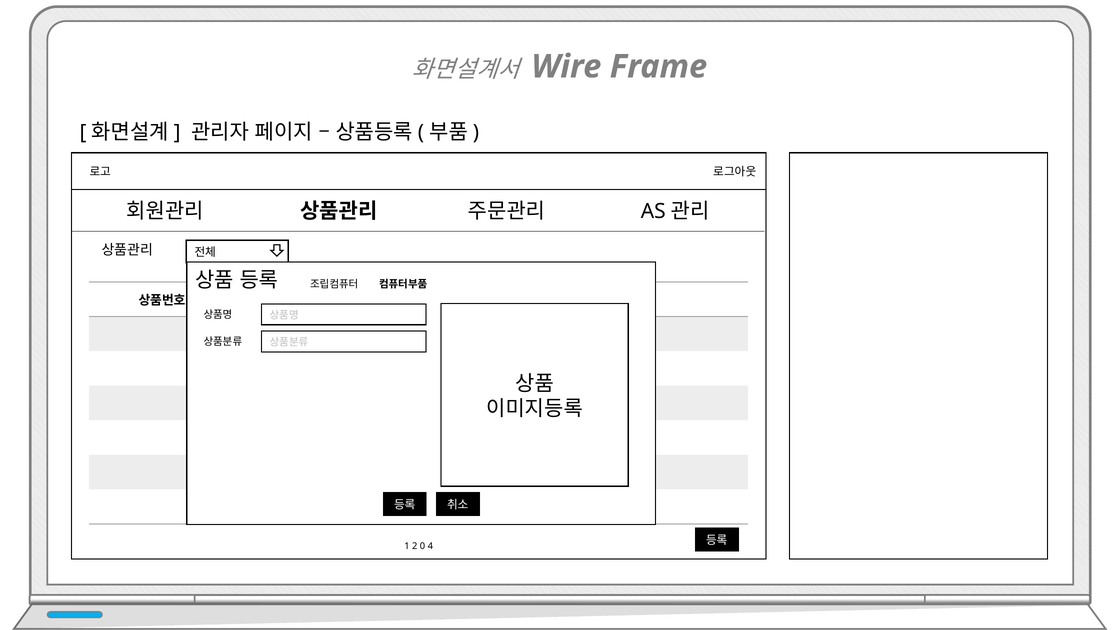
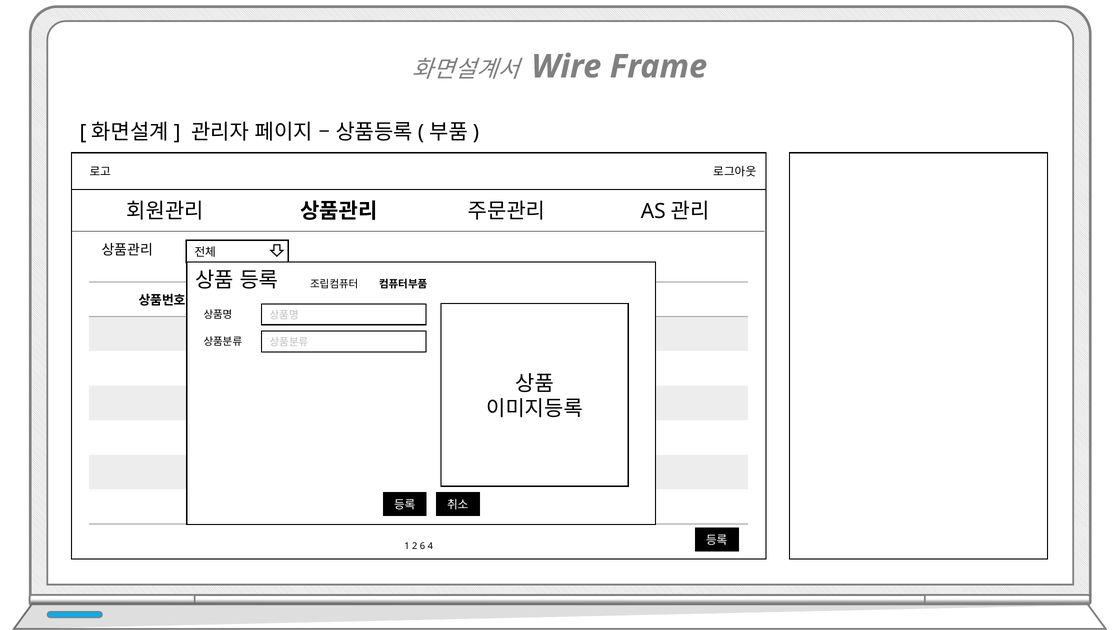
0: 0 -> 6
